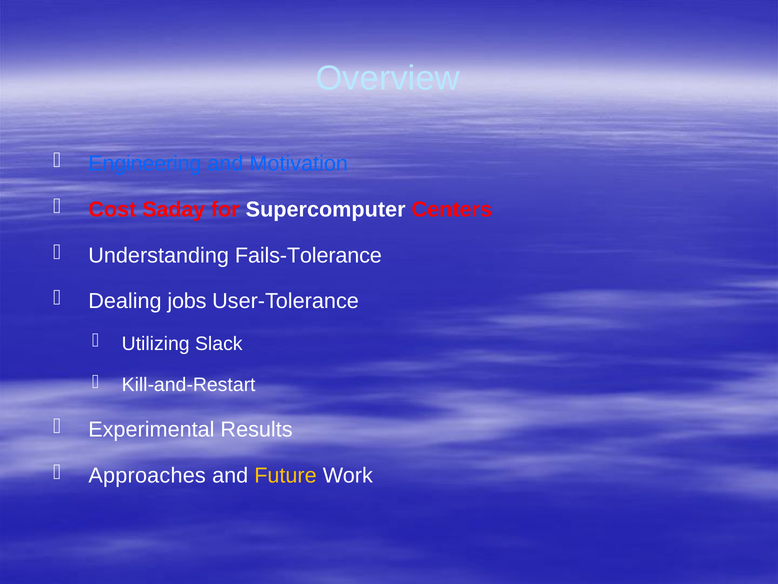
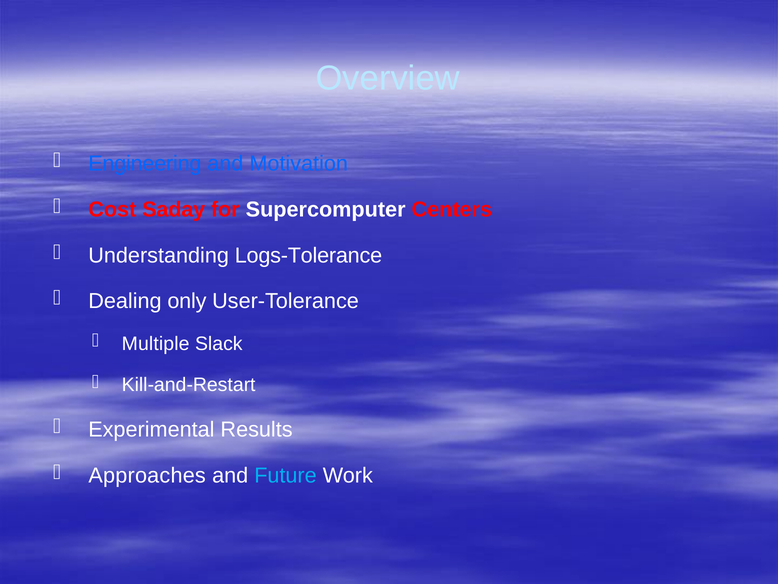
Fails-Tolerance: Fails-Tolerance -> Logs-Tolerance
jobs: jobs -> only
Utilizing: Utilizing -> Multiple
Future colour: yellow -> light blue
